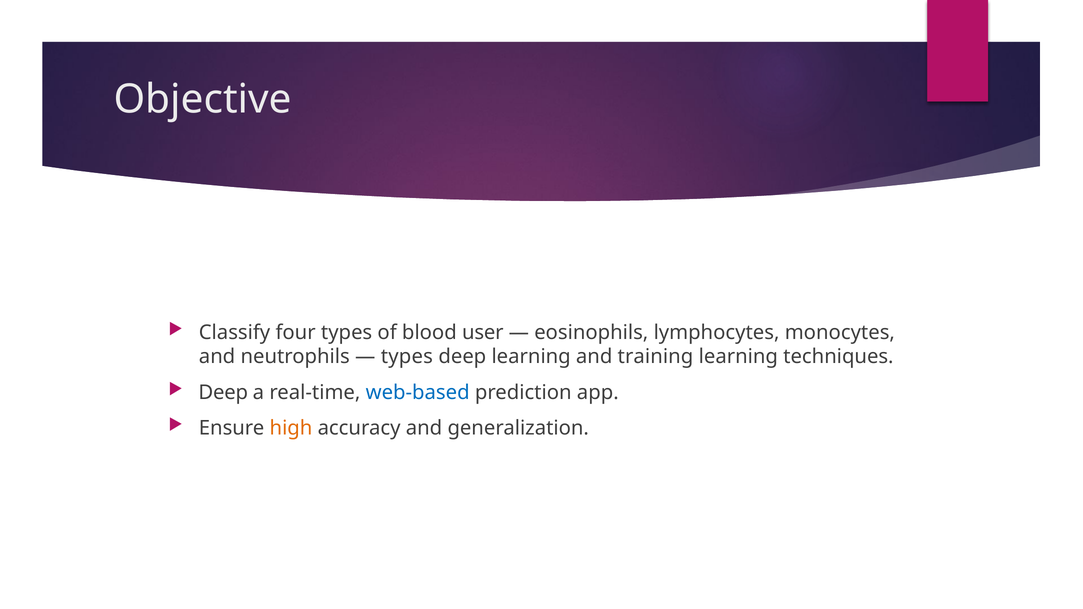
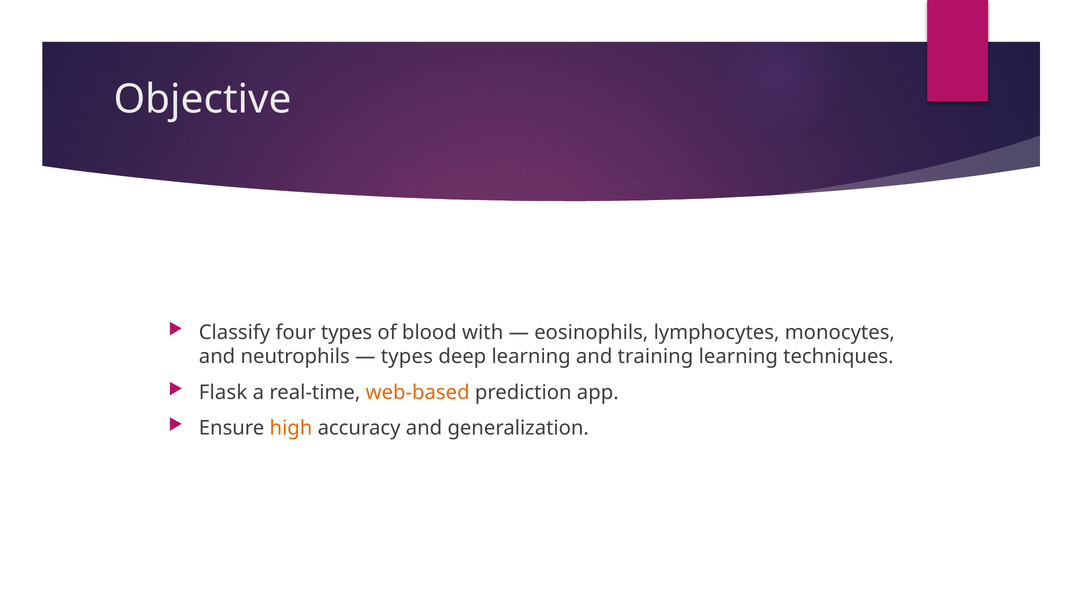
user: user -> with
Deep at (223, 393): Deep -> Flask
web-based colour: blue -> orange
